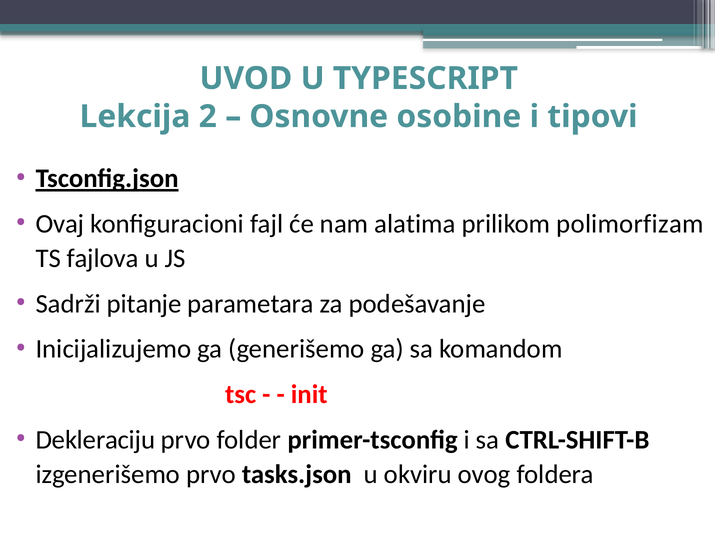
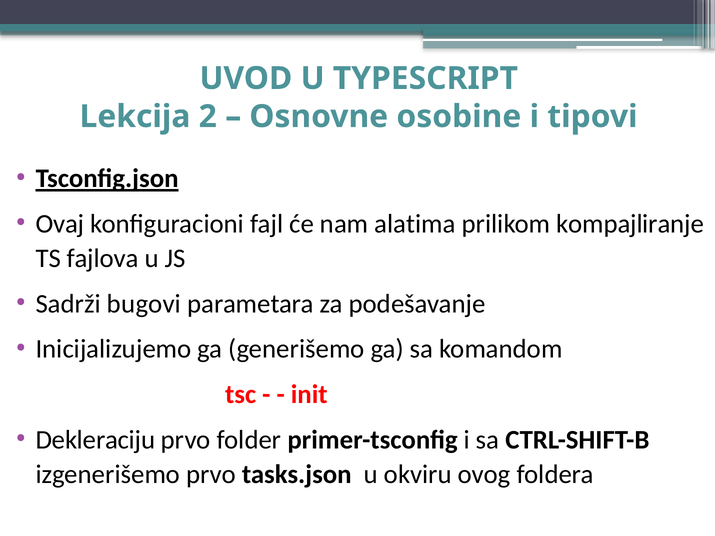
polimorfizam: polimorfizam -> kompajliranje
pitanje: pitanje -> bugovi
